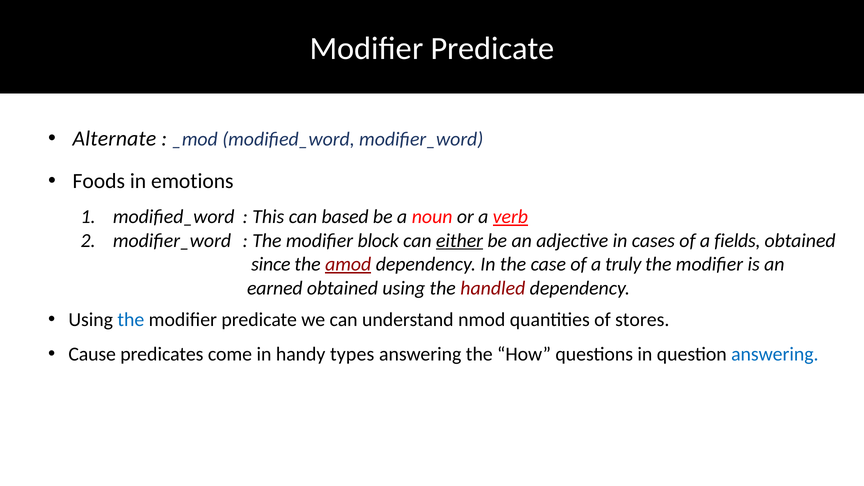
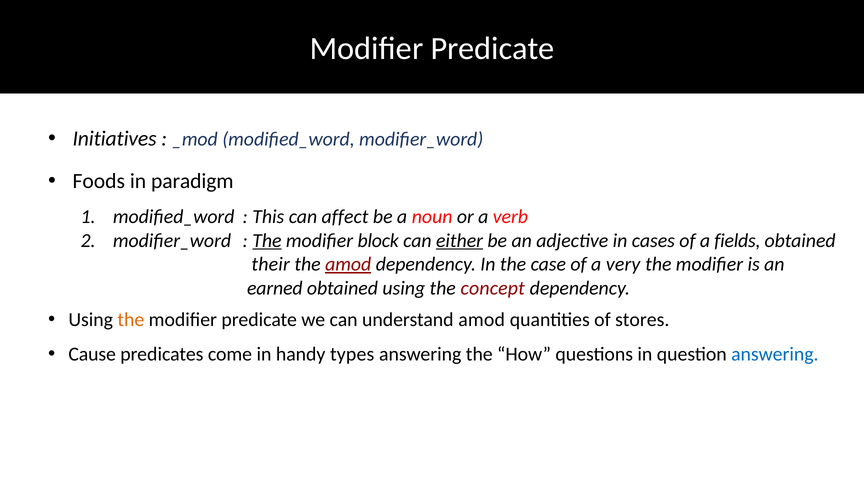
Alternate: Alternate -> Initiatives
emotions: emotions -> paradigm
based: based -> affect
verb underline: present -> none
The at (267, 241) underline: none -> present
since: since -> their
truly: truly -> very
handled: handled -> concept
the at (131, 320) colour: blue -> orange
understand nmod: nmod -> amod
